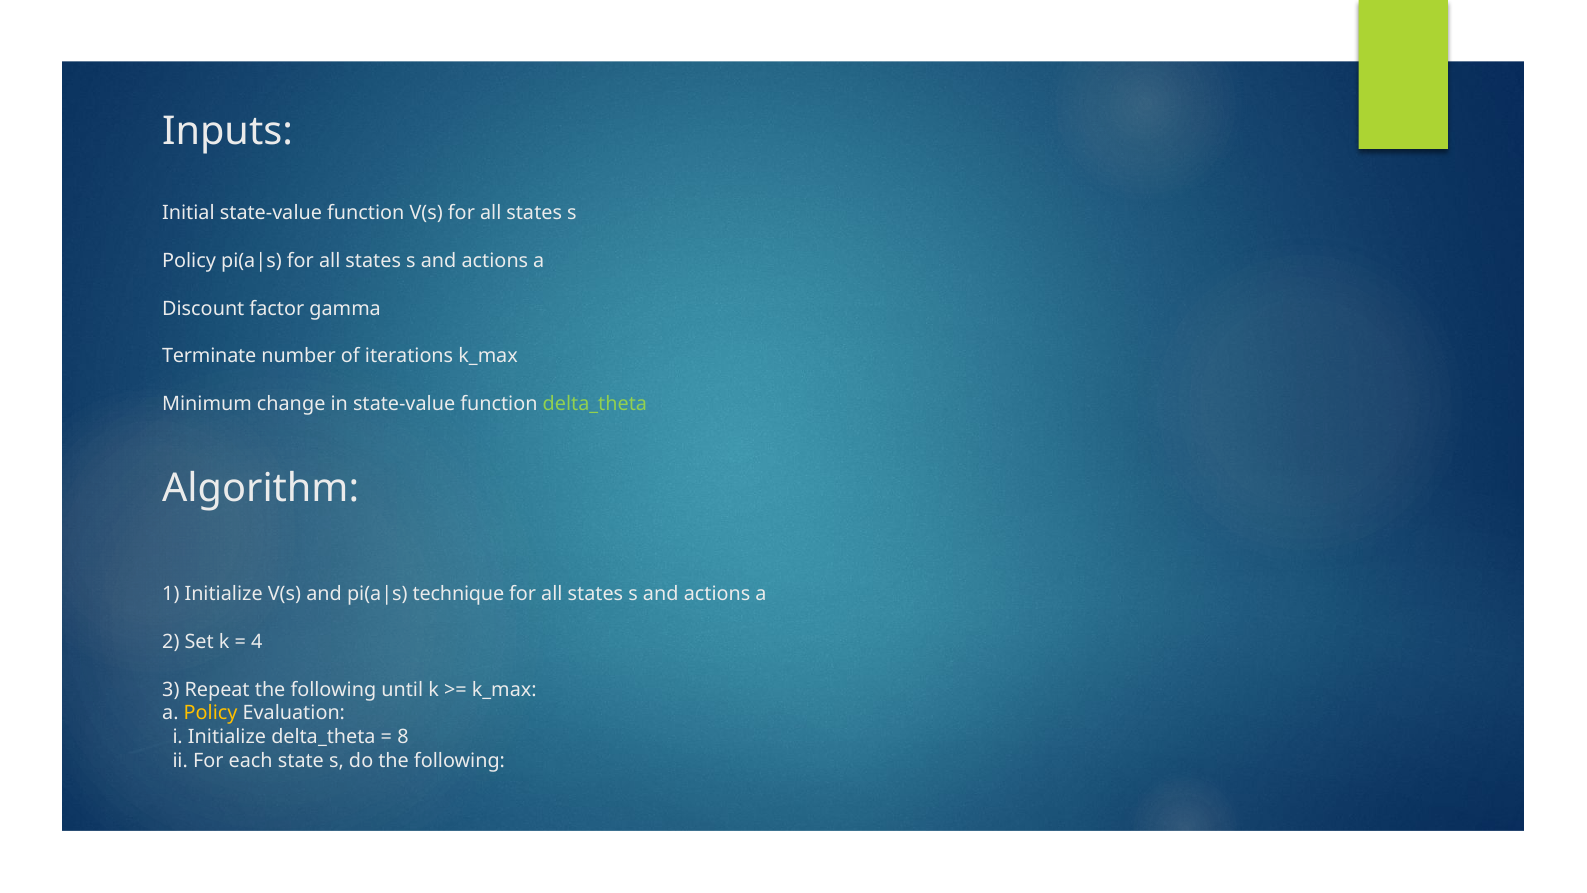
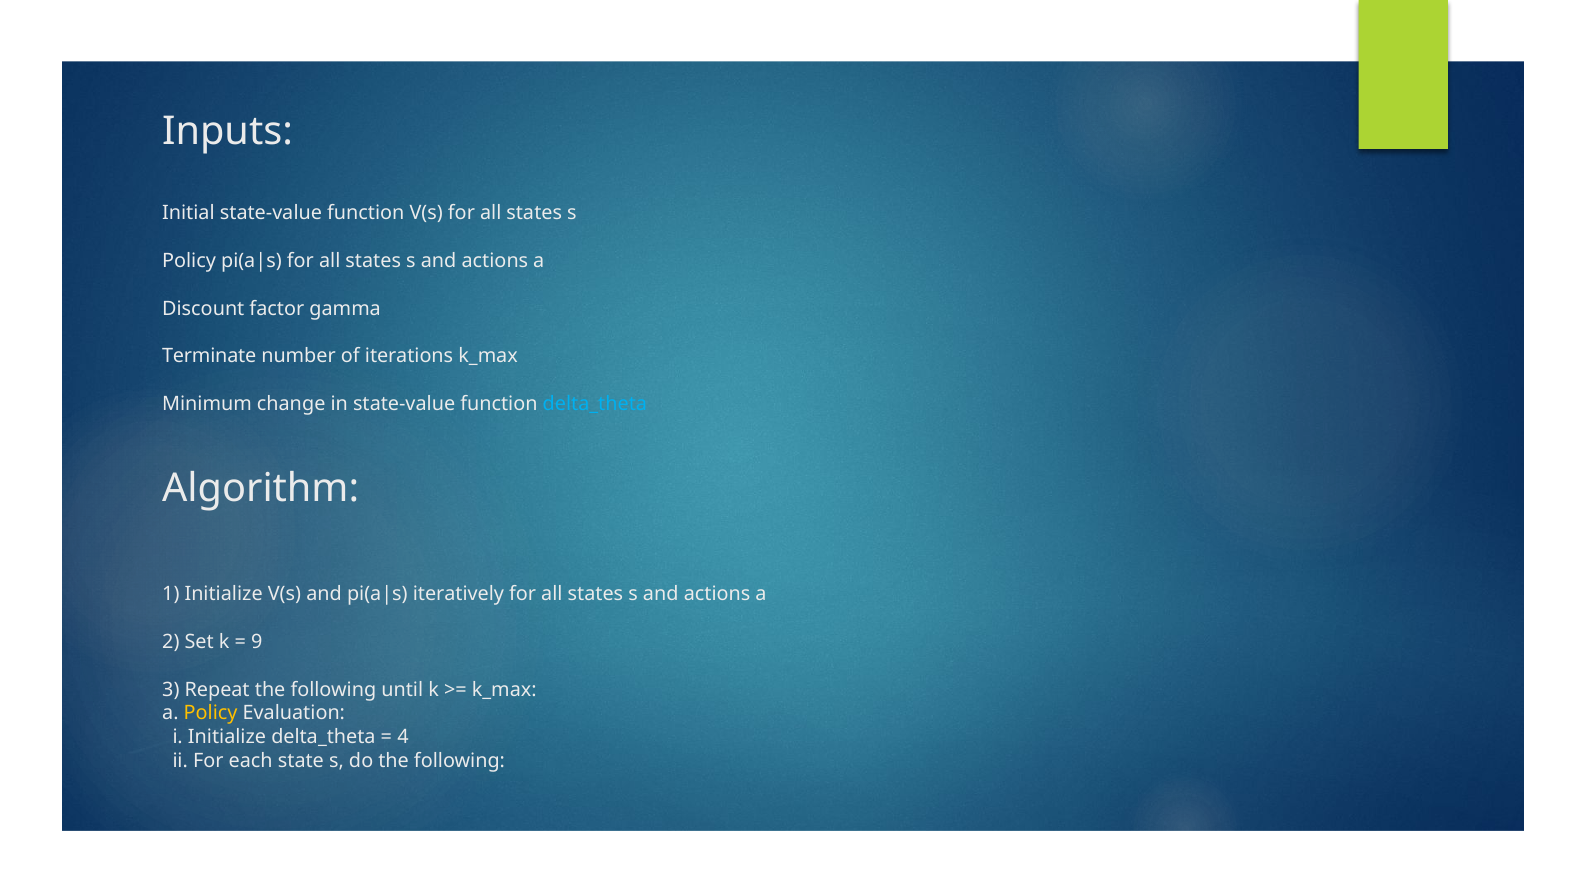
delta_theta at (595, 404) colour: light green -> light blue
technique: technique -> iteratively
4: 4 -> 9
8: 8 -> 4
